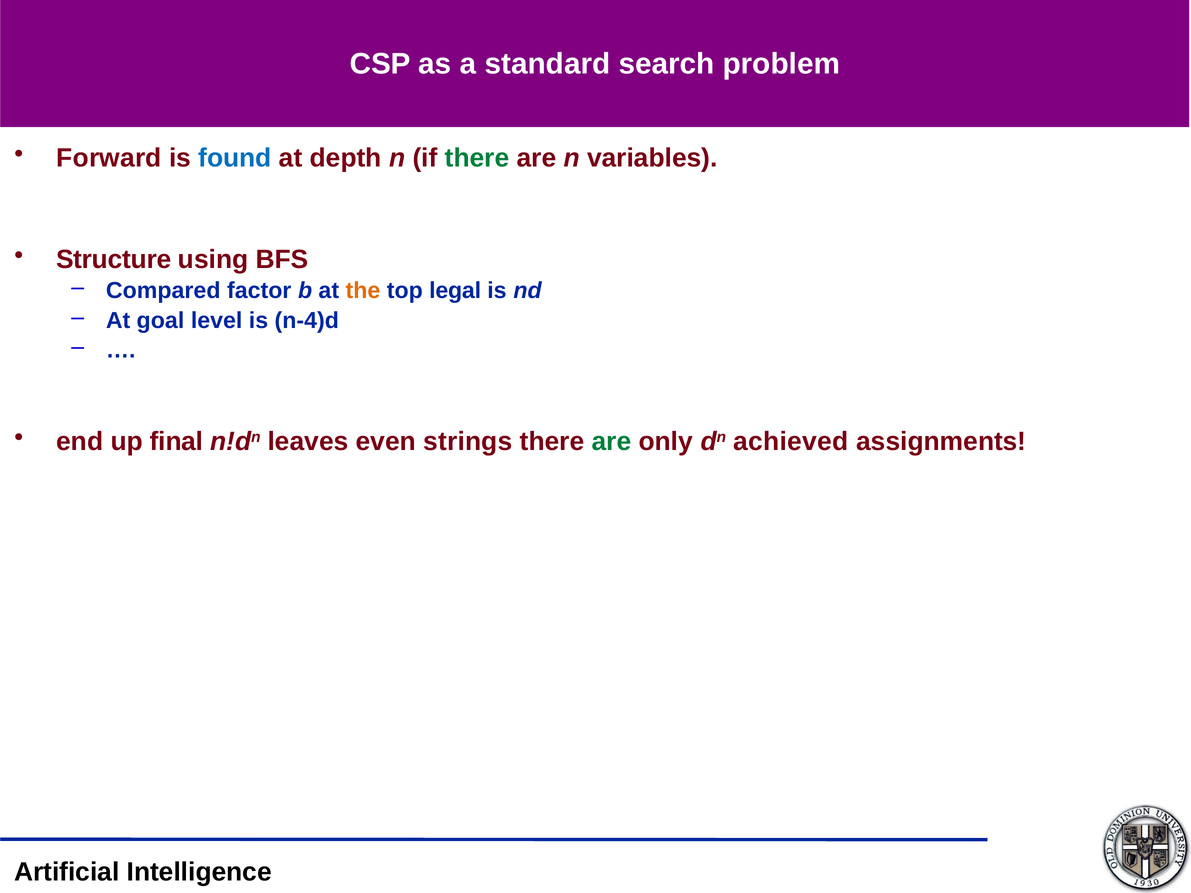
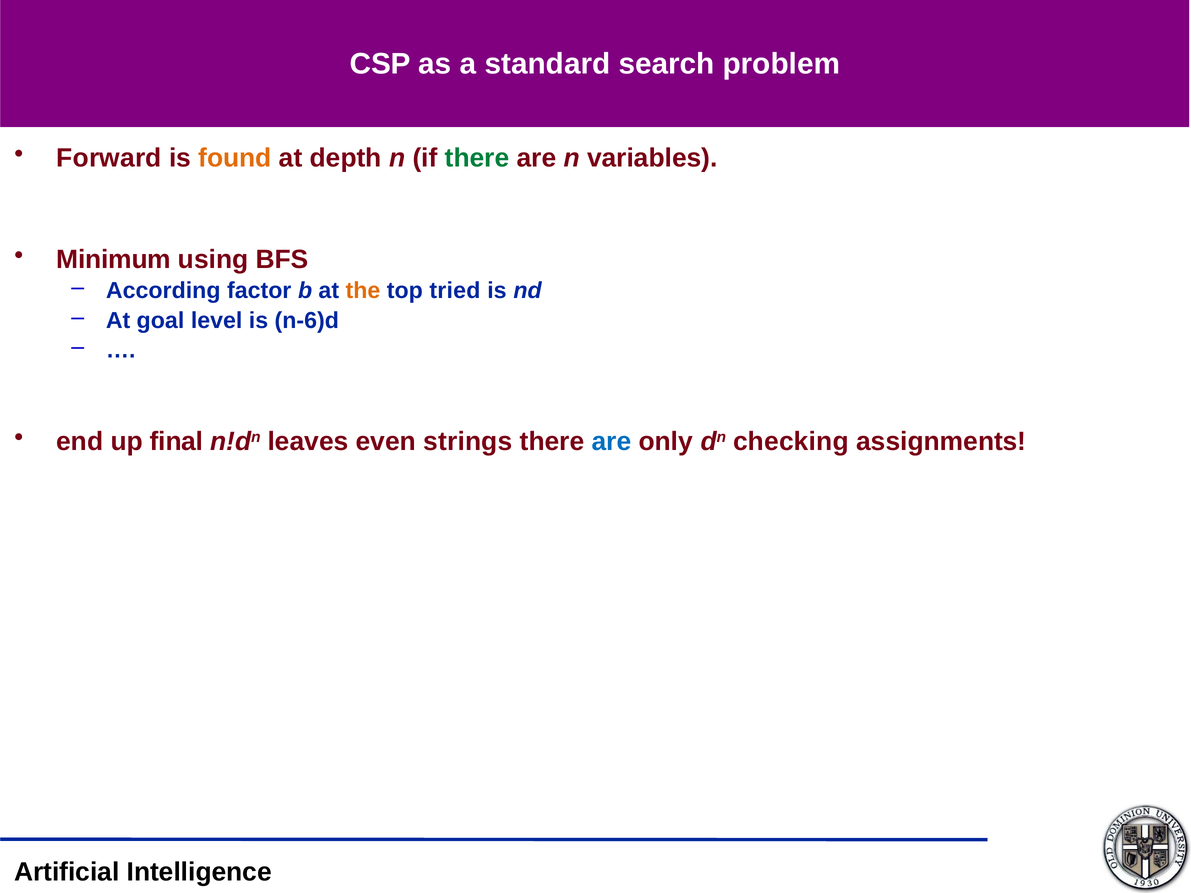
found colour: blue -> orange
Structure: Structure -> Minimum
Compared: Compared -> According
legal: legal -> tried
n-4)d: n-4)d -> n-6)d
are at (612, 442) colour: green -> blue
achieved: achieved -> checking
